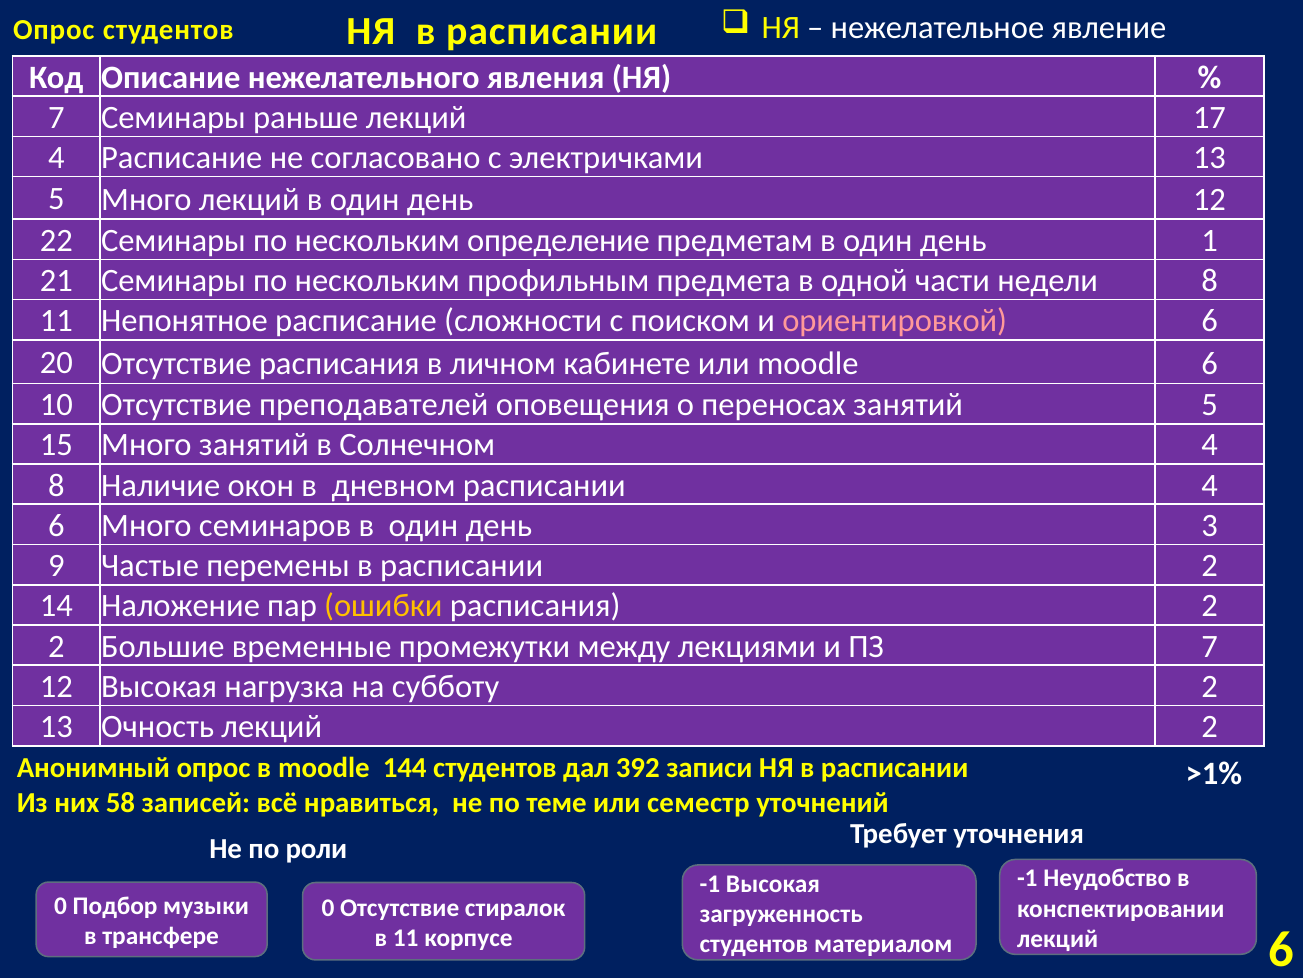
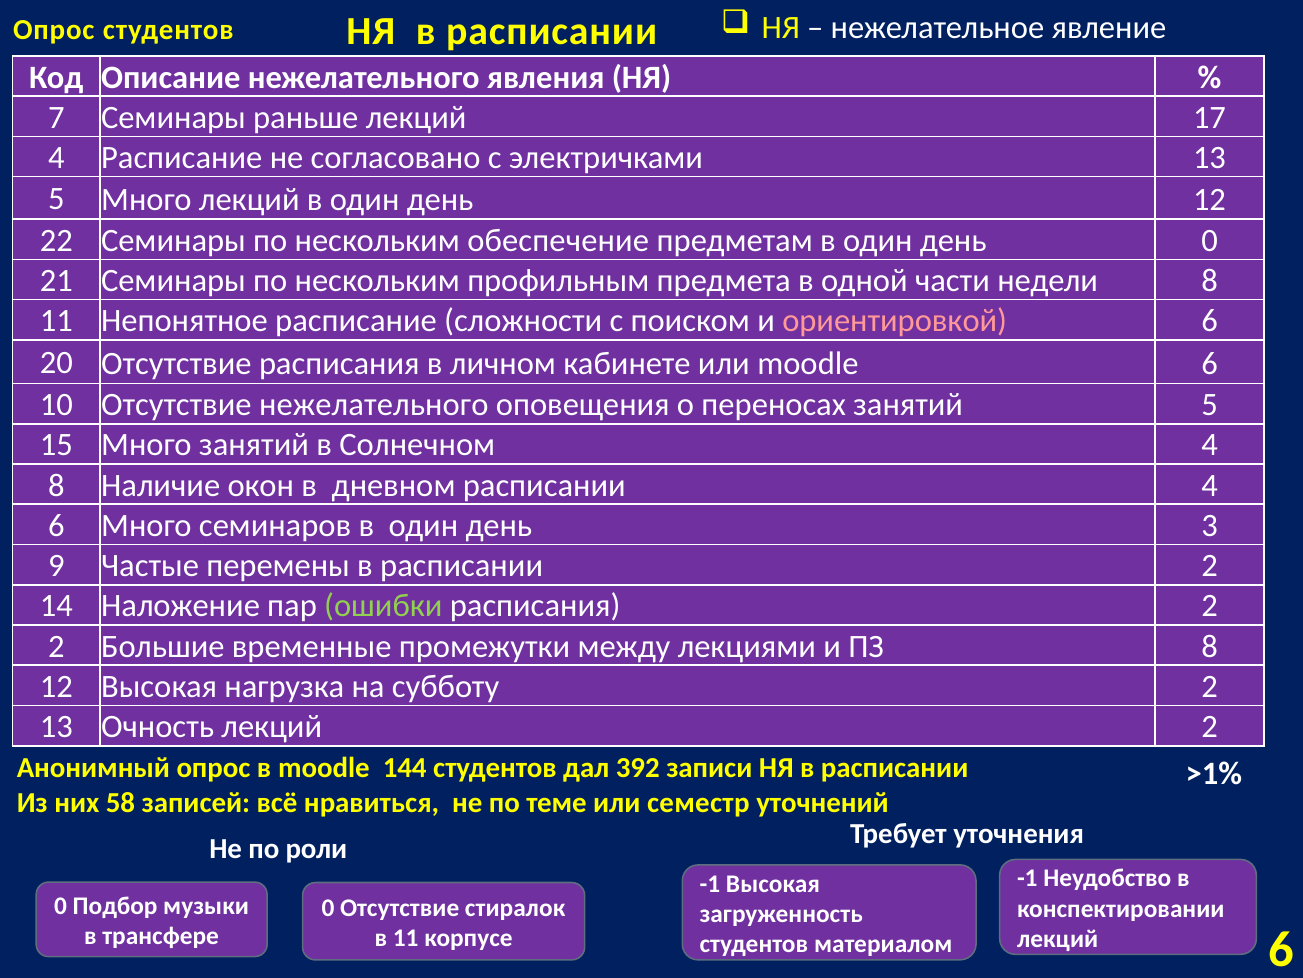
определение: определение -> обеспечение
день 1: 1 -> 0
Отсутствие преподавателей: преподавателей -> нежелательного
ошибки colour: yellow -> light green
ПЗ 7: 7 -> 8
